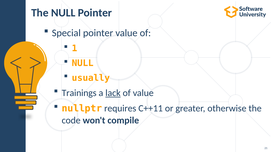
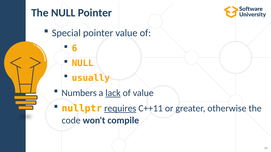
1: 1 -> 6
Trainings: Trainings -> Numbers
requires underline: none -> present
